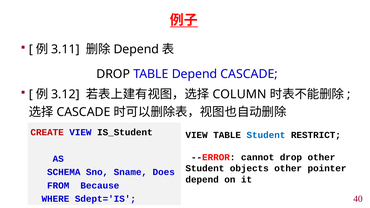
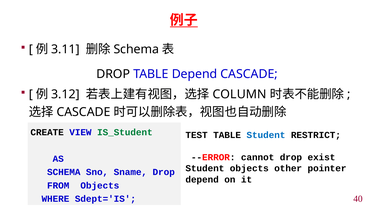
Depend at (136, 49): Depend -> Schema
CREATE colour: red -> black
IS_Student colour: black -> green
VIEW at (197, 135): VIEW -> TEST
drop other: other -> exist
Sname Does: Does -> Drop
FROM Because: Because -> Objects
